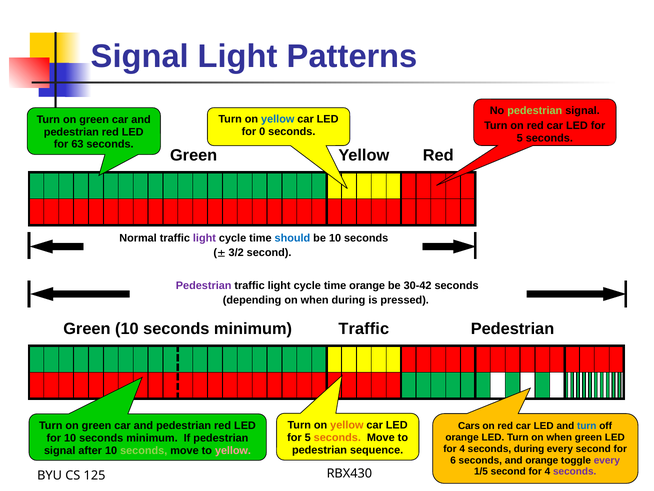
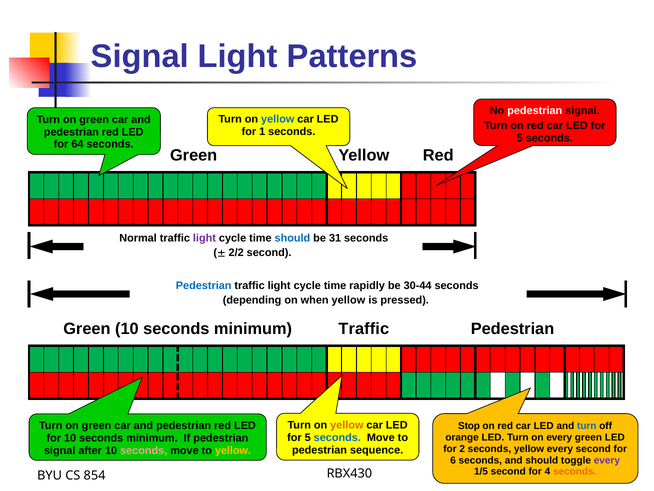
pedestrian at (535, 111) colour: light green -> white
0: 0 -> 1
63: 63 -> 64
be 10: 10 -> 31
3/2: 3/2 -> 2/2
Pedestrian at (204, 285) colour: purple -> blue
time orange: orange -> rapidly
30-42: 30-42 -> 30-44
when during: during -> yellow
Cars: Cars -> Stop
seconds at (337, 437) colour: orange -> blue
Turn on when: when -> every
4 at (462, 448): 4 -> 2
seconds during: during -> yellow
seconds at (144, 450) colour: light green -> pink
yellow at (233, 450) colour: pink -> yellow
and orange: orange -> should
seconds at (575, 471) colour: purple -> orange
125: 125 -> 854
